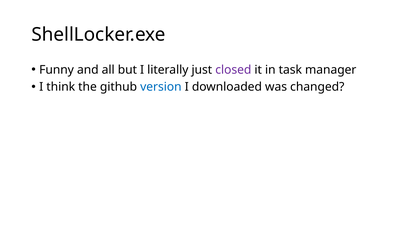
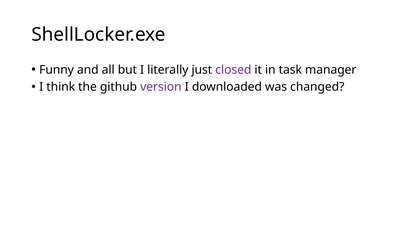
version colour: blue -> purple
